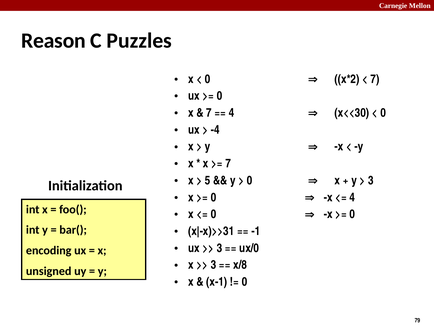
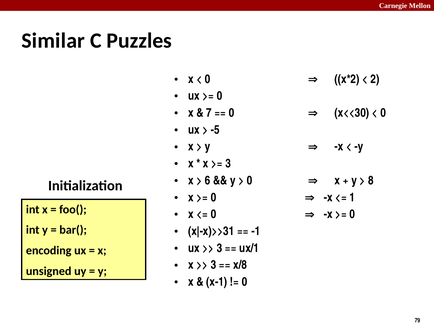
Reason: Reason -> Similar
7 at (375, 79): 7 -> 2
4 at (232, 113): 4 -> 0
-4: -4 -> -5
7 at (228, 163): 7 -> 3
5: 5 -> 6
3 at (371, 180): 3 -> 8
4 at (352, 197): 4 -> 1
ux/0: ux/0 -> ux/1
